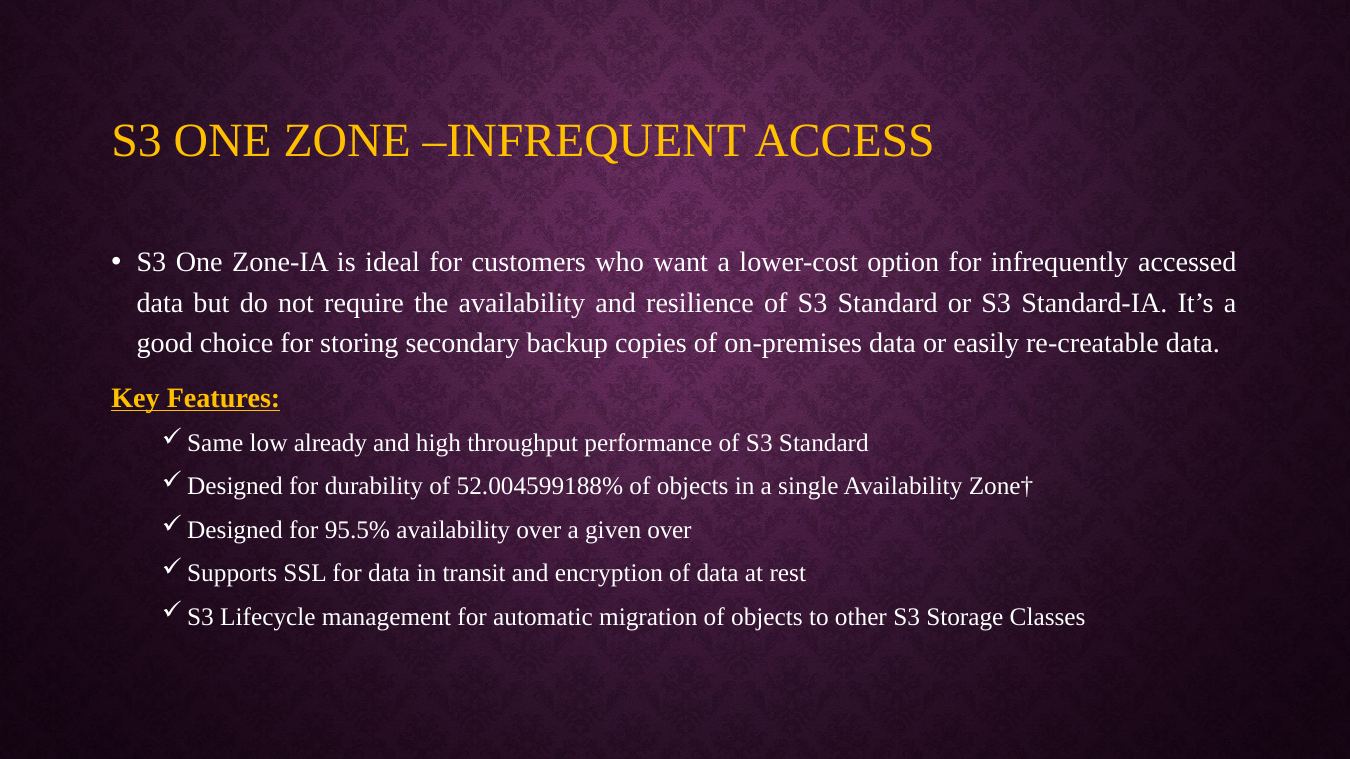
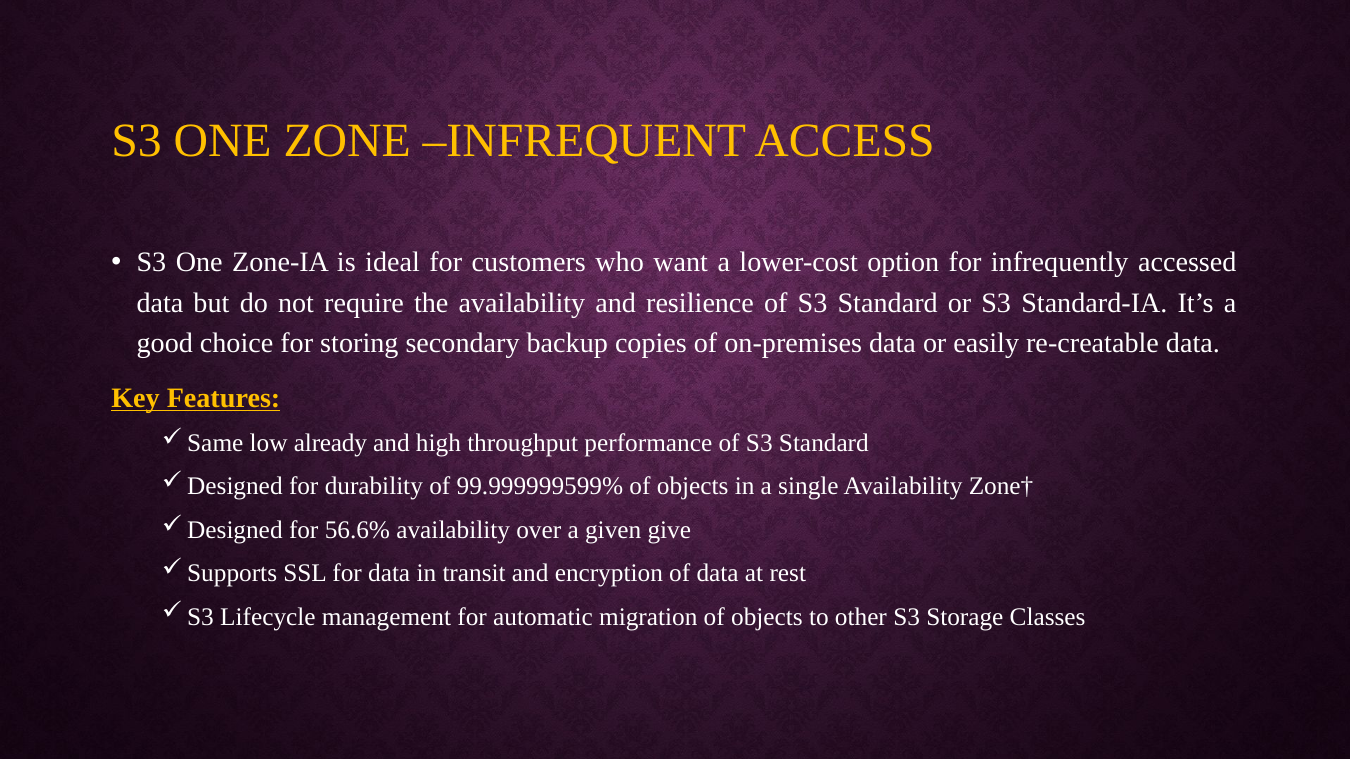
52.004599188%: 52.004599188% -> 99.999999599%
95.5%: 95.5% -> 56.6%
given over: over -> give
